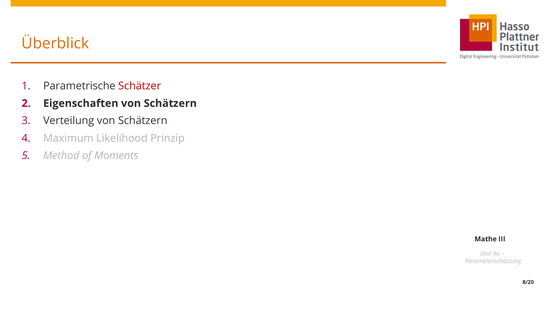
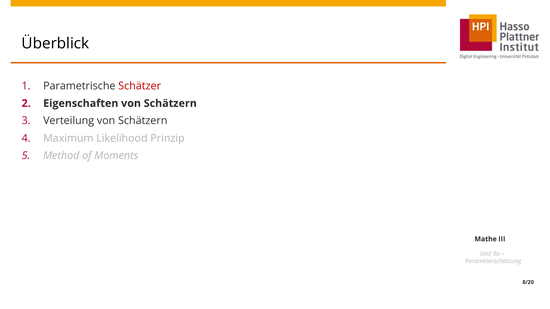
Überblick colour: orange -> black
